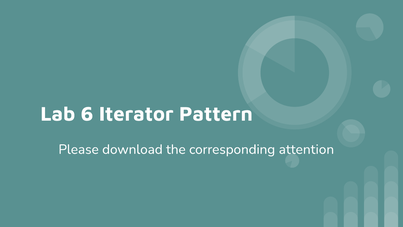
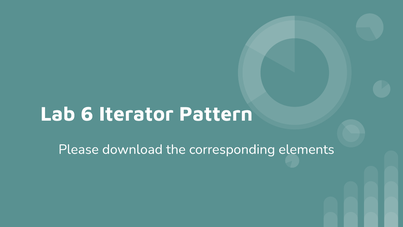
attention: attention -> elements
